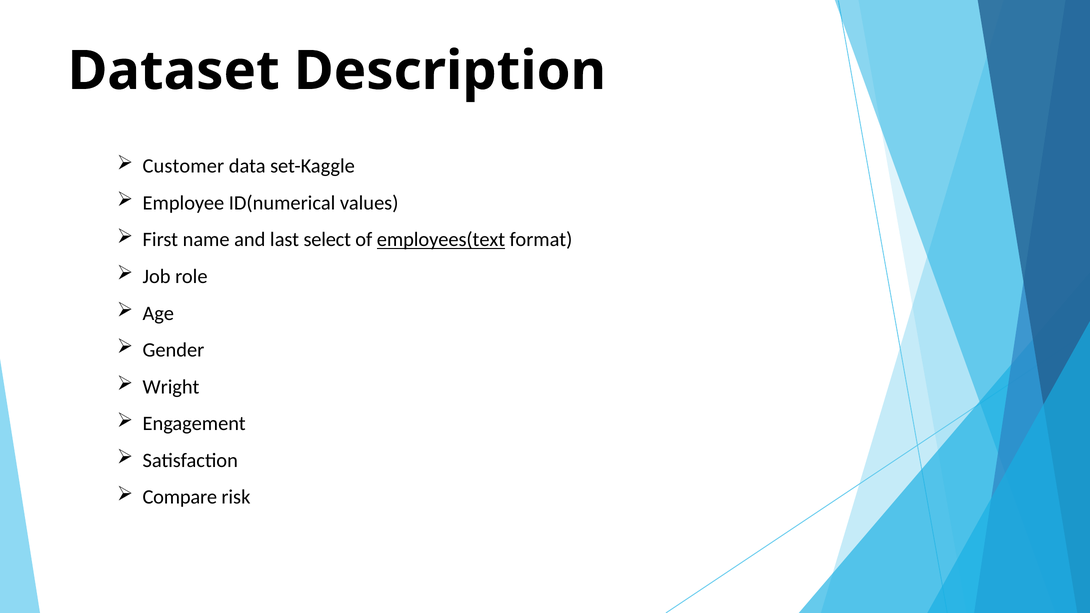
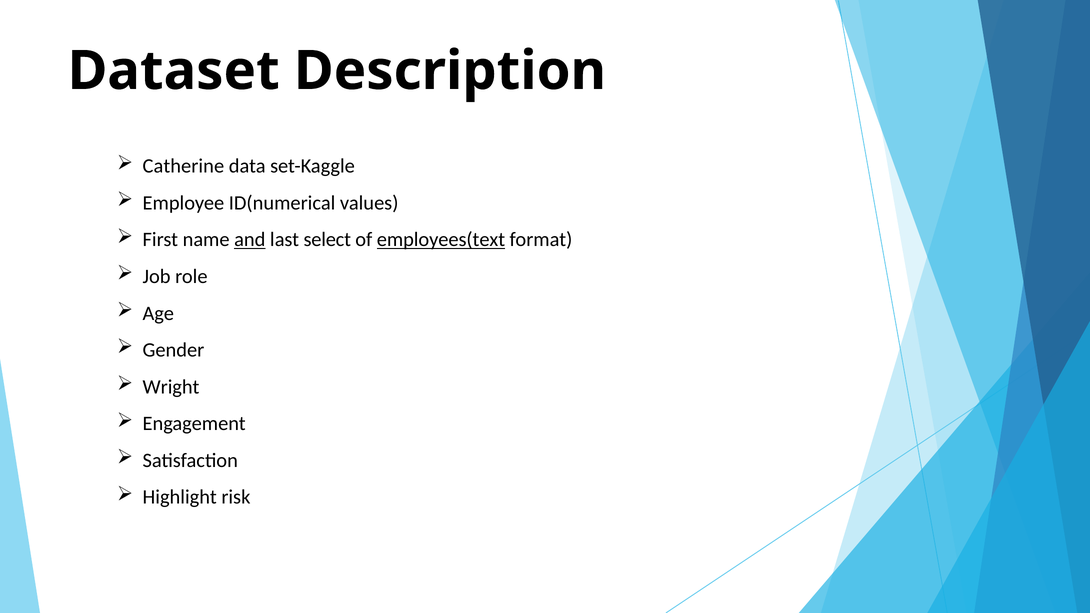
Customer: Customer -> Catherine
and underline: none -> present
Compare: Compare -> Highlight
